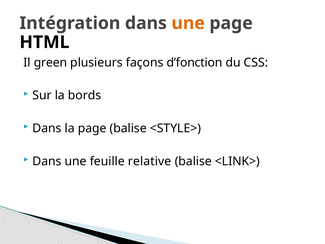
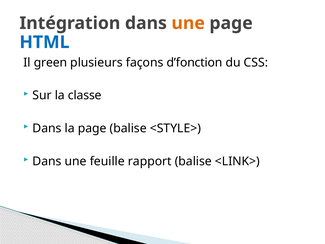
HTML colour: black -> blue
bords: bords -> classe
relative: relative -> rapport
